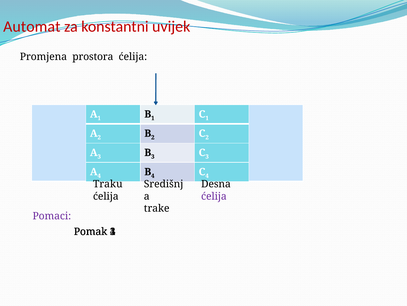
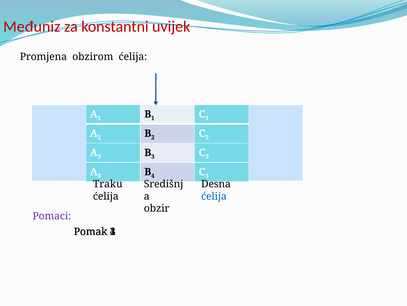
Automat: Automat -> Međuniz
prostora: prostora -> obzirom
ćelija at (214, 196) colour: purple -> blue
trake: trake -> obzir
